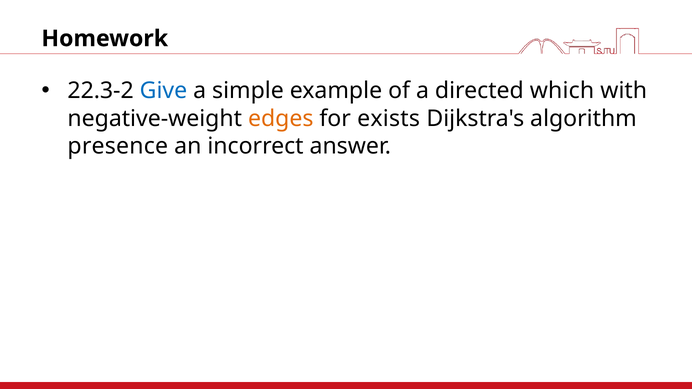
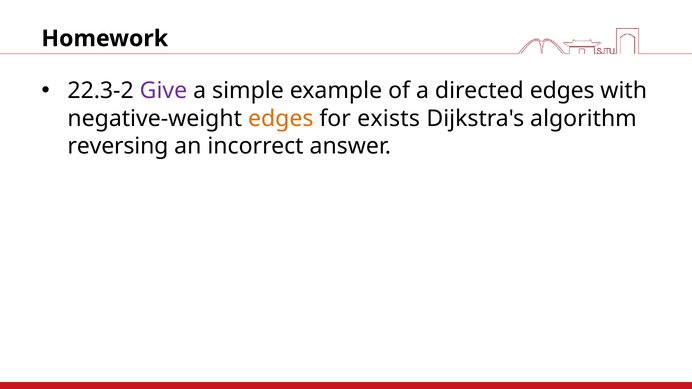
Give colour: blue -> purple
directed which: which -> edges
presence: presence -> reversing
